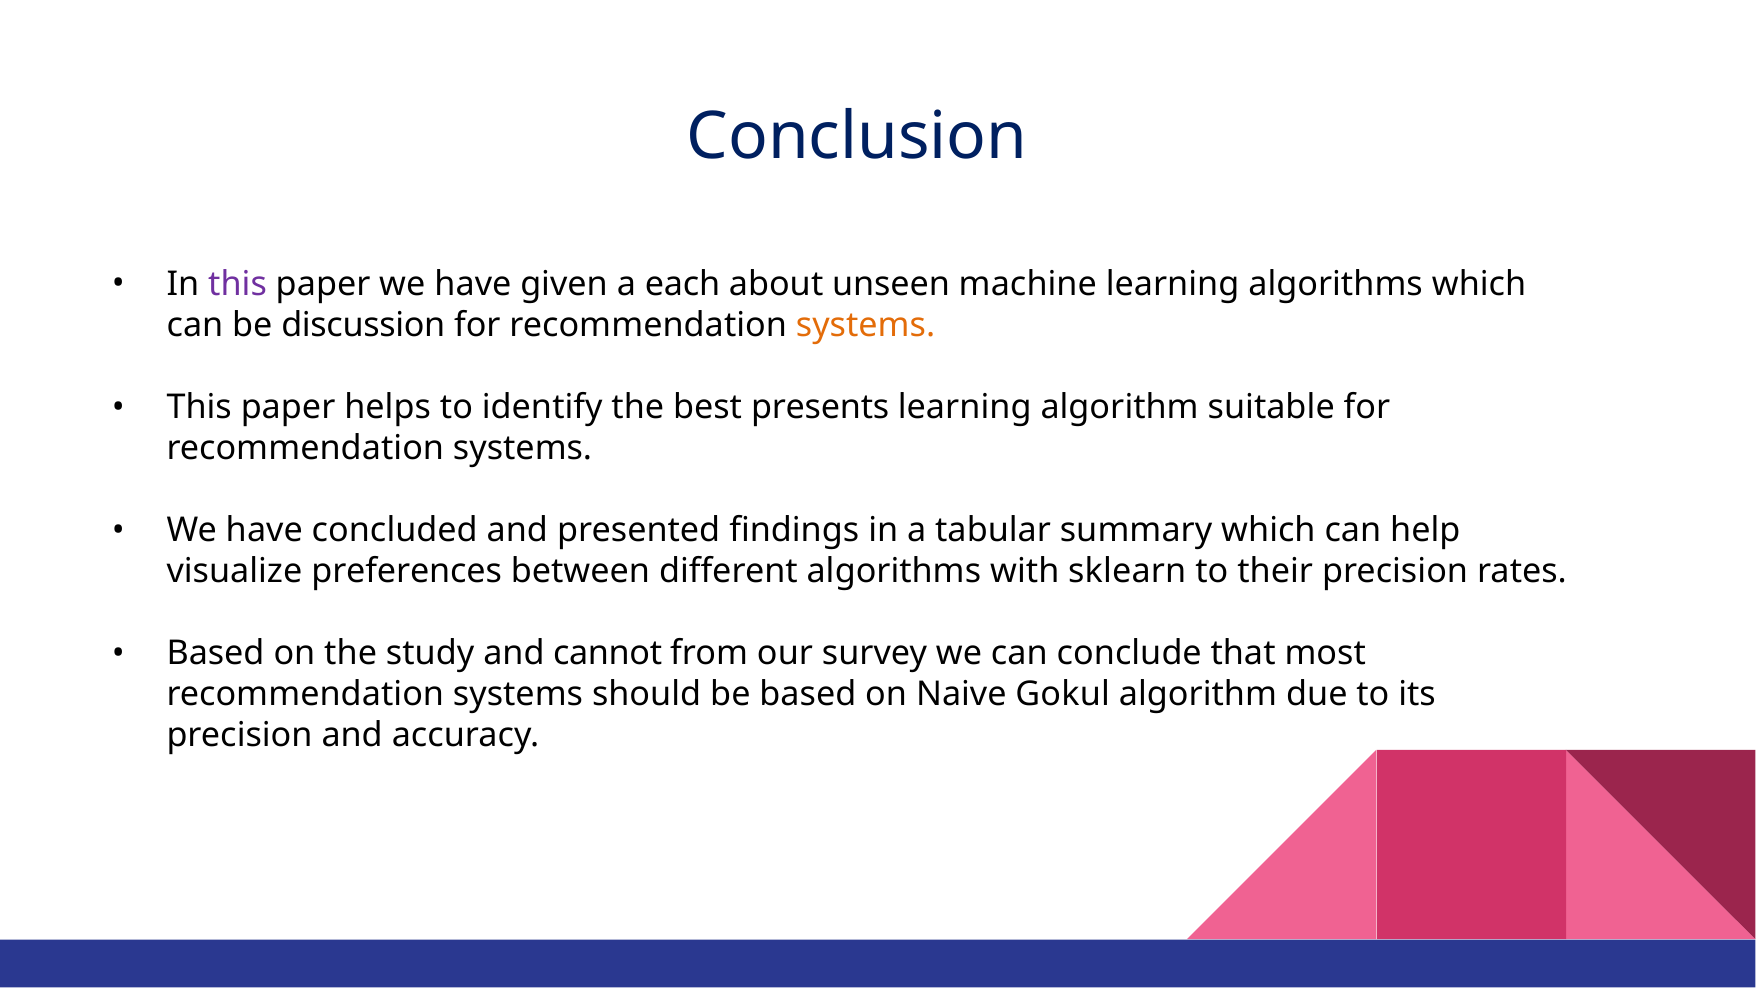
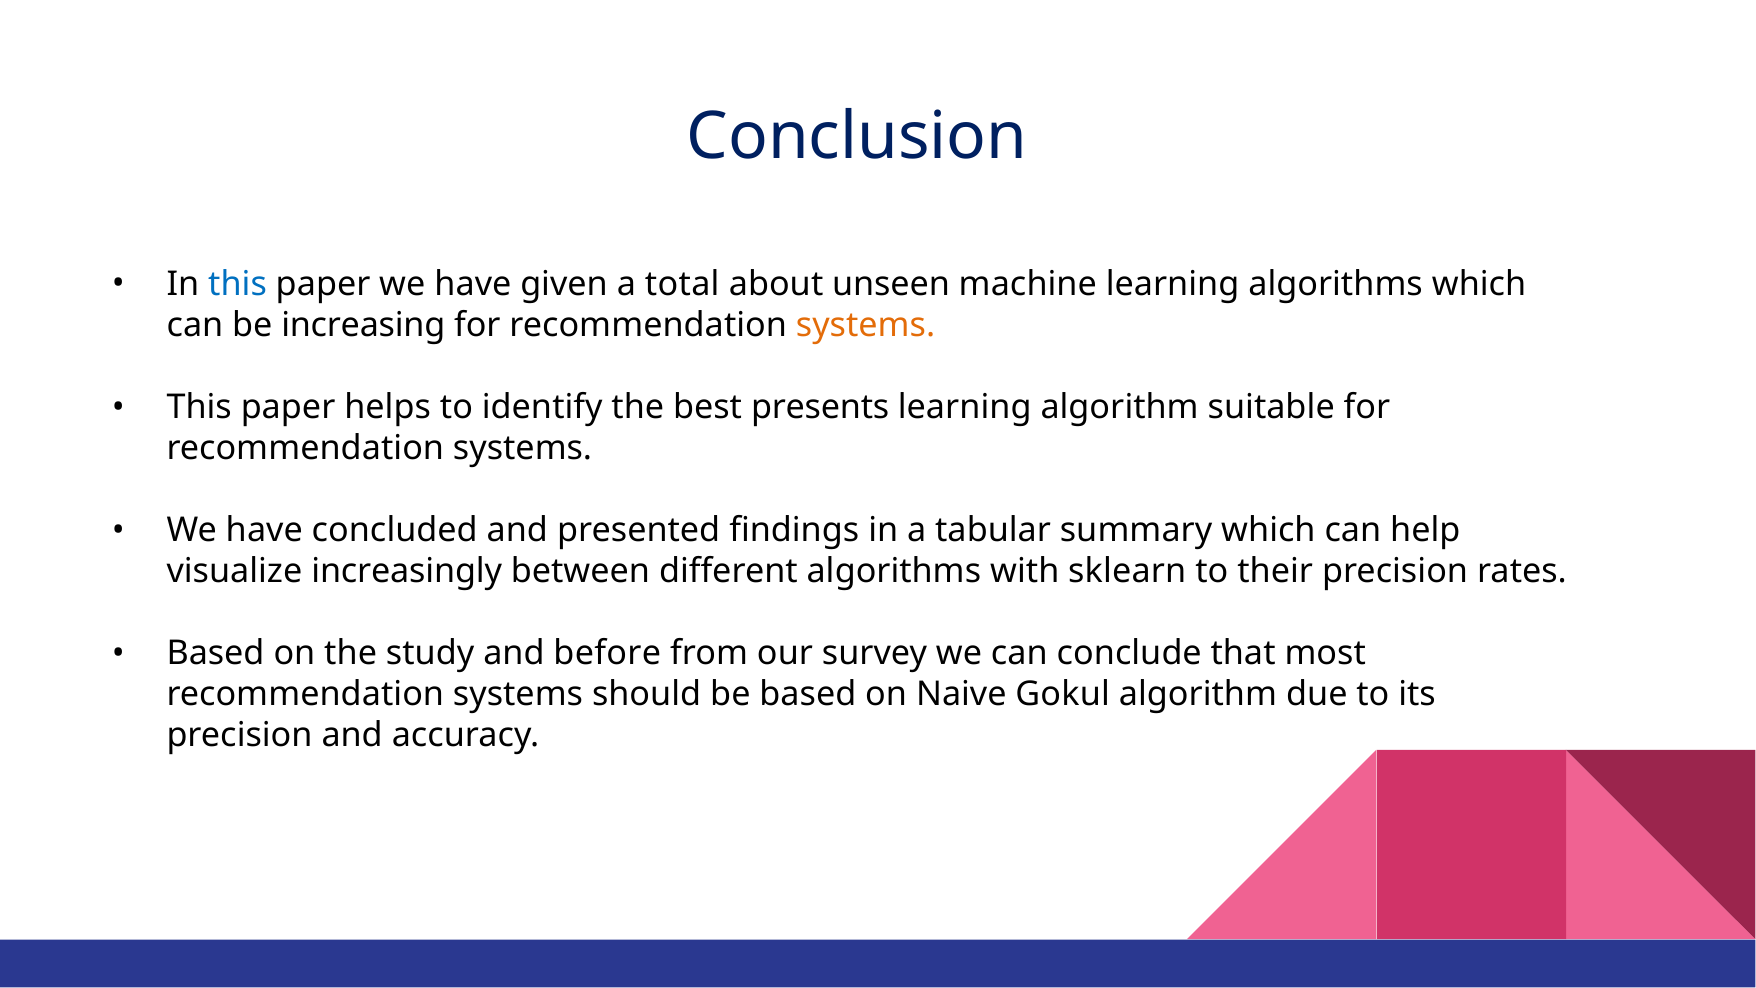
this at (238, 284) colour: purple -> blue
each: each -> total
discussion: discussion -> increasing
preferences: preferences -> increasingly
cannot: cannot -> before
